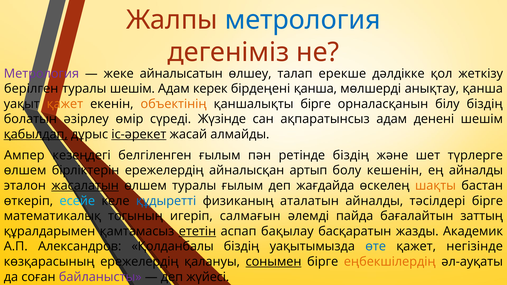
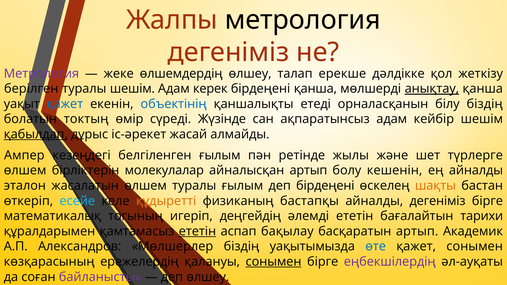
метрология at (303, 20) colour: blue -> black
айналысатын: айналысатын -> өлшемдердің
анықтау underline: none -> present
қажет at (65, 104) colour: orange -> blue
объектінің colour: orange -> blue
қаншалықты бірге: бірге -> етеді
әзірлеу: әзірлеу -> токтың
денені: денені -> кейбір
іс-әрекет underline: present -> none
ретінде біздің: біздің -> жылы
бірліктерін ережелердің: ережелердің -> молекулалар
жасалатын underline: present -> none
деп жағдайда: жағдайда -> бірдеңені
құдыретті colour: blue -> orange
аталатын: аталатын -> бастапқы
айналды тәсілдері: тәсілдері -> дегеніміз
салмағын: салмағын -> деңгейдің
әлемді пайда: пайда -> ететін
заттың: заттың -> тарихи
басқаратын жазды: жазды -> артып
Қолданбалы: Қолданбалы -> Мөлшерлер
қажет негізінде: негізінде -> сонымен
еңбекшілердің colour: orange -> purple
деп жүйесі: жүйесі -> өлшеу
